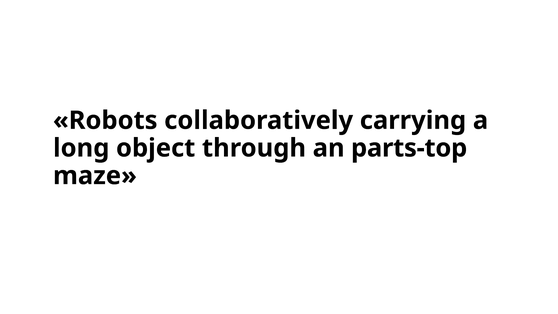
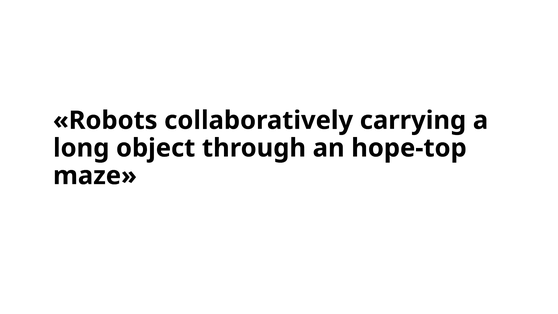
parts-top: parts-top -> hope-top
